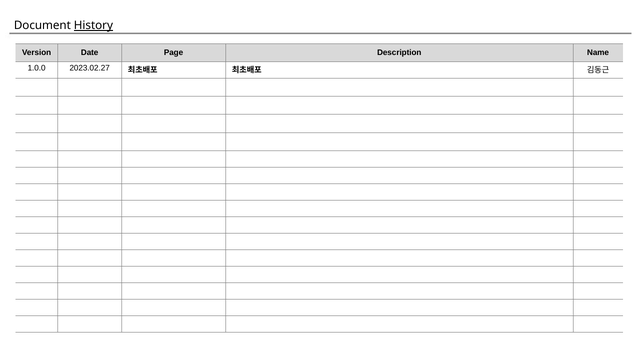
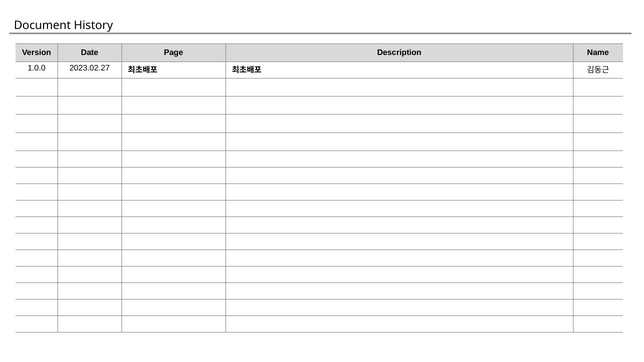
History underline: present -> none
